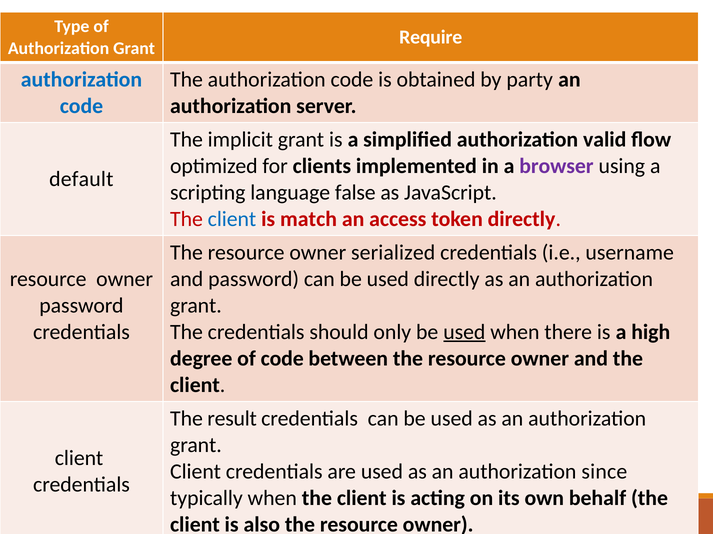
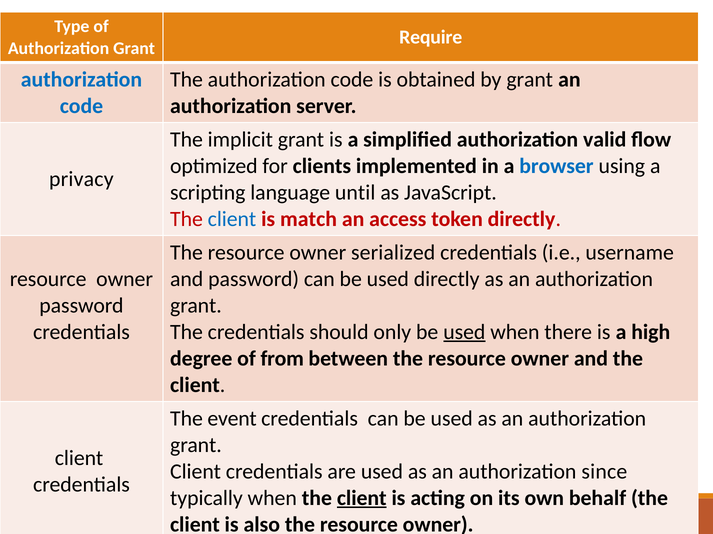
by party: party -> grant
browser colour: purple -> blue
default: default -> privacy
false: false -> until
of code: code -> from
result: result -> event
client at (362, 499) underline: none -> present
